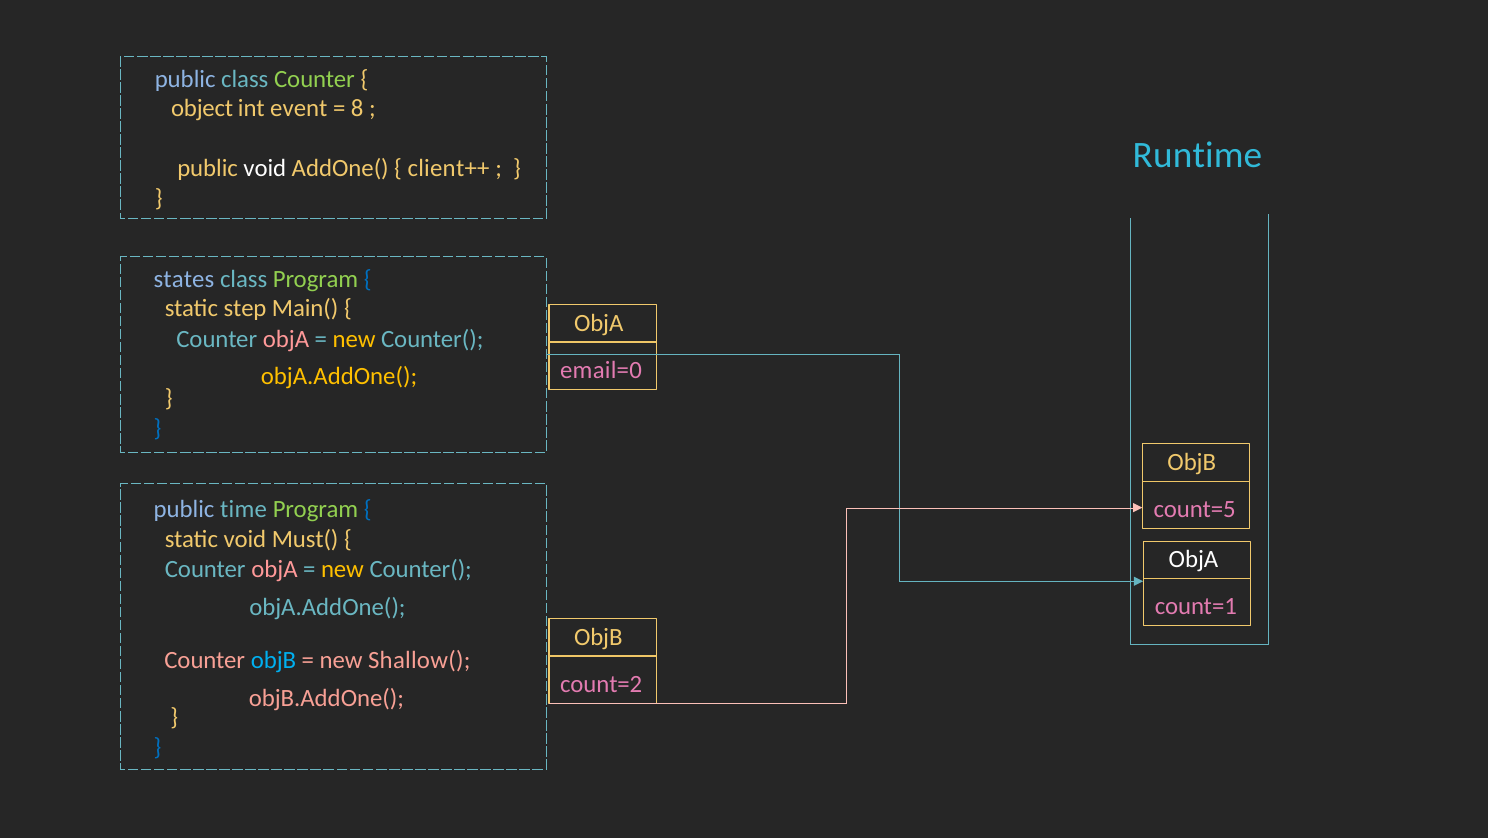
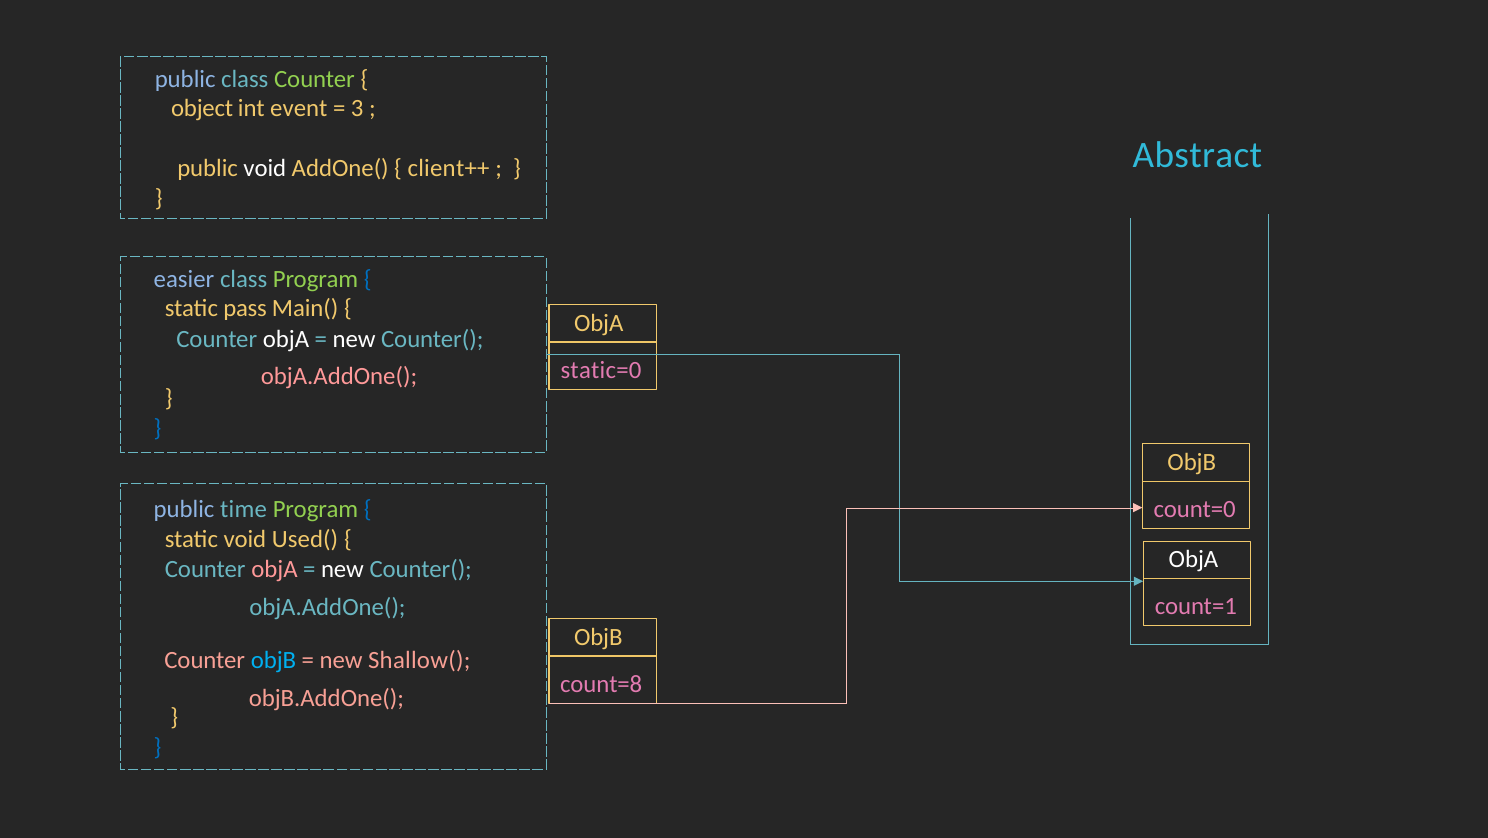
8: 8 -> 3
Runtime: Runtime -> Abstract
states: states -> easier
step: step -> pass
objA at (286, 339) colour: pink -> white
new at (354, 339) colour: yellow -> white
email=0: email=0 -> static=0
objA.AddOne( at (339, 377) colour: yellow -> pink
count=5: count=5 -> count=0
Must(: Must( -> Used(
new at (342, 569) colour: yellow -> white
count=2: count=2 -> count=8
